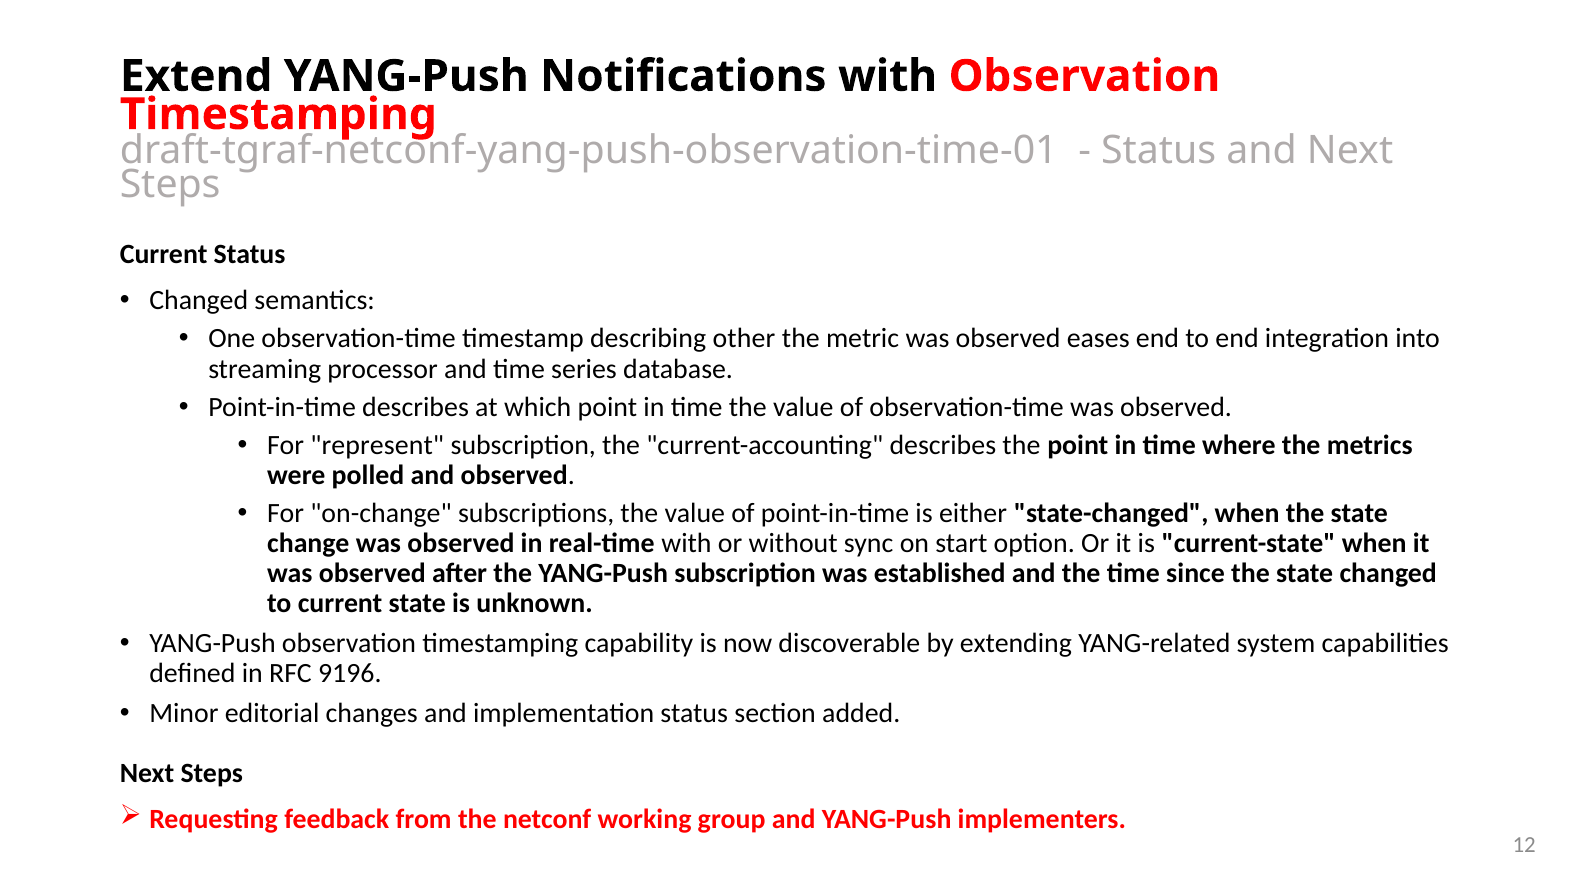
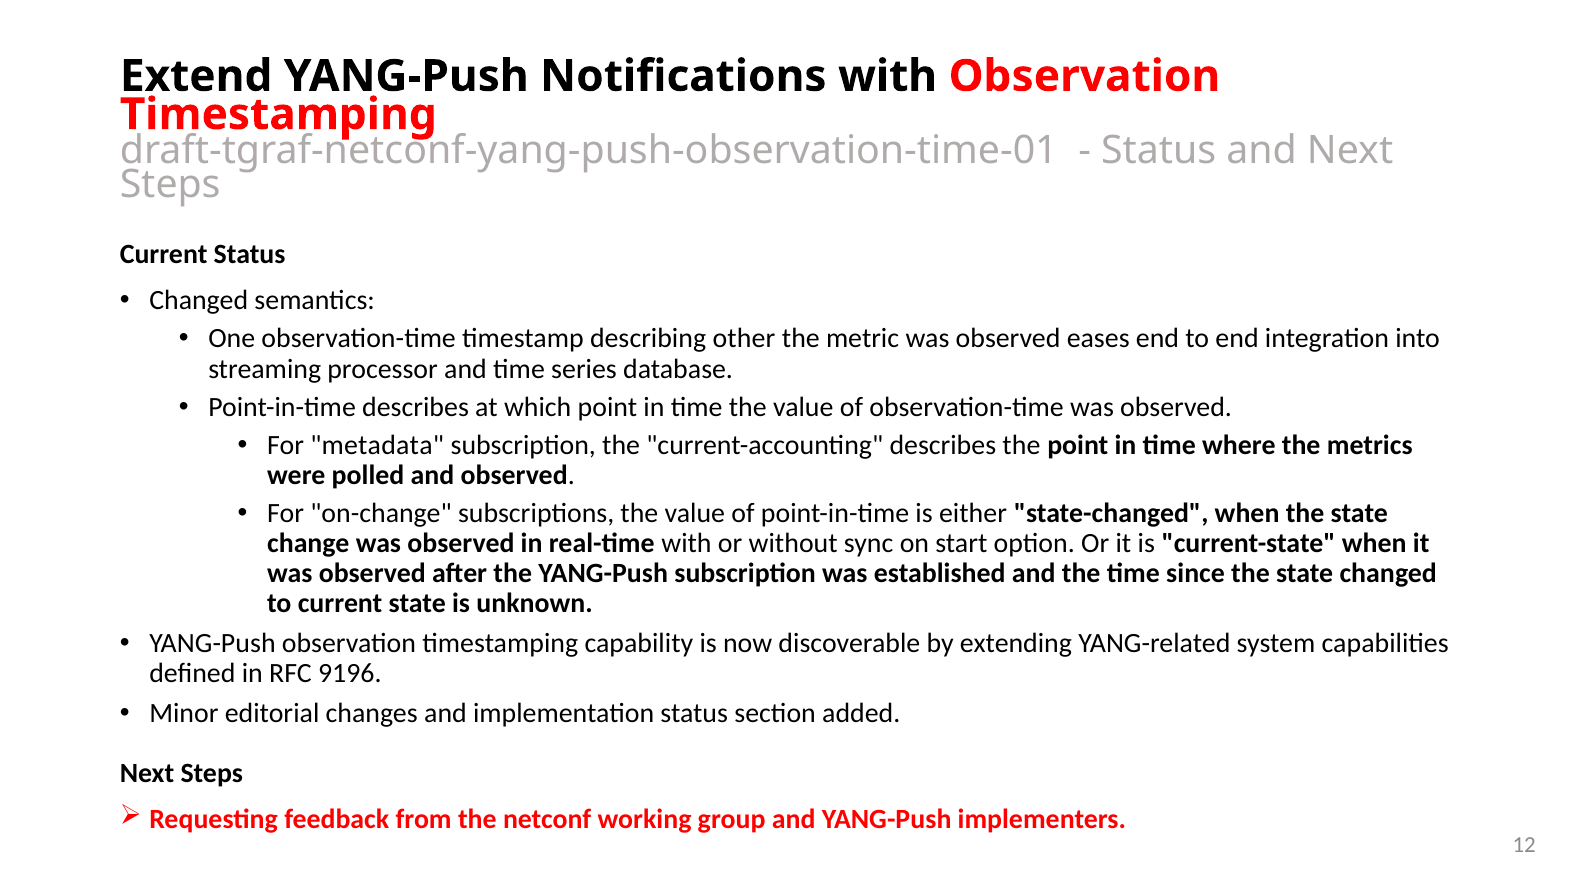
represent: represent -> metadata
